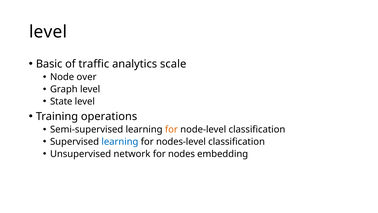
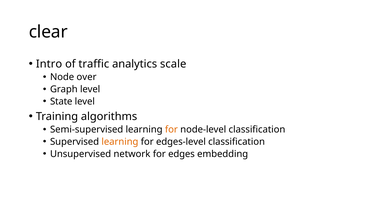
level at (48, 32): level -> clear
Basic: Basic -> Intro
operations: operations -> algorithms
learning at (120, 141) colour: blue -> orange
nodes-level: nodes-level -> edges-level
nodes: nodes -> edges
